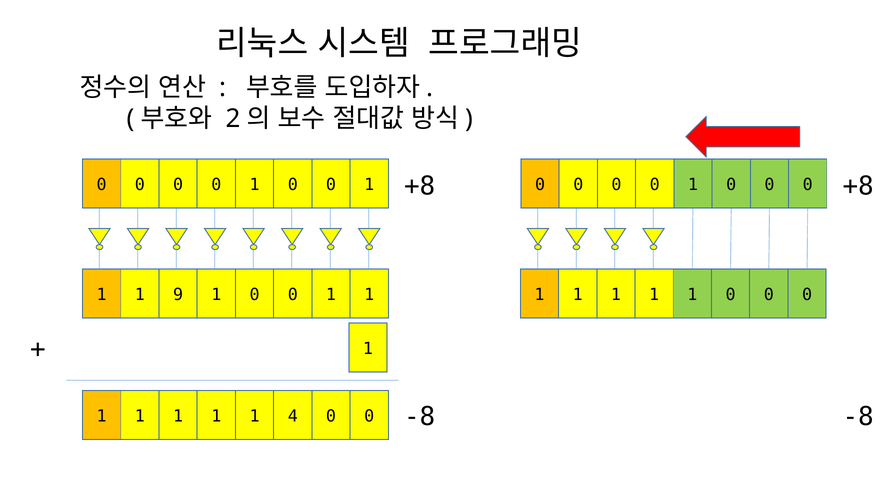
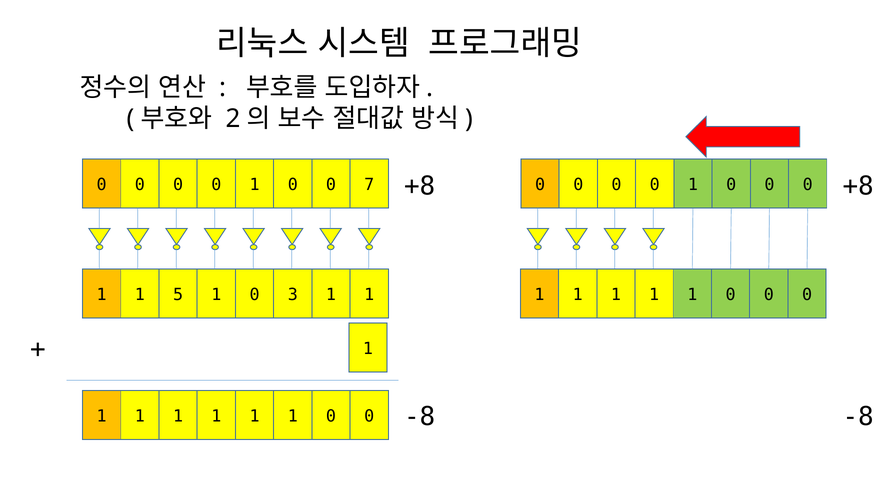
1 at (369, 185): 1 -> 7
9: 9 -> 5
0 at (293, 294): 0 -> 3
4 at (293, 416): 4 -> 1
